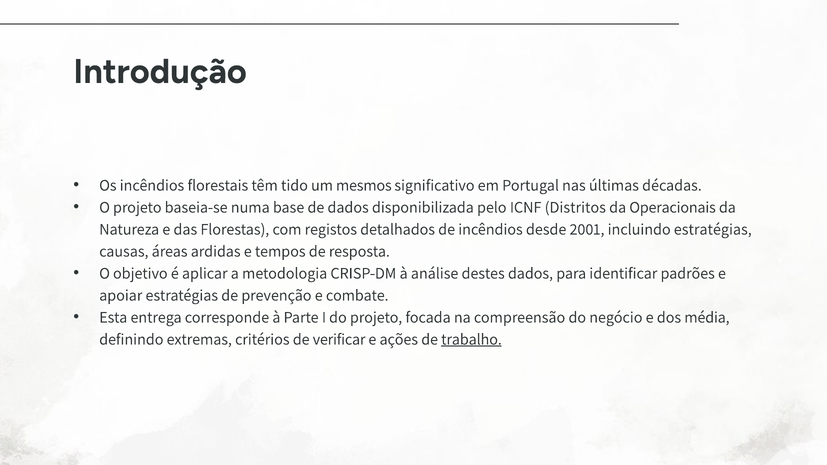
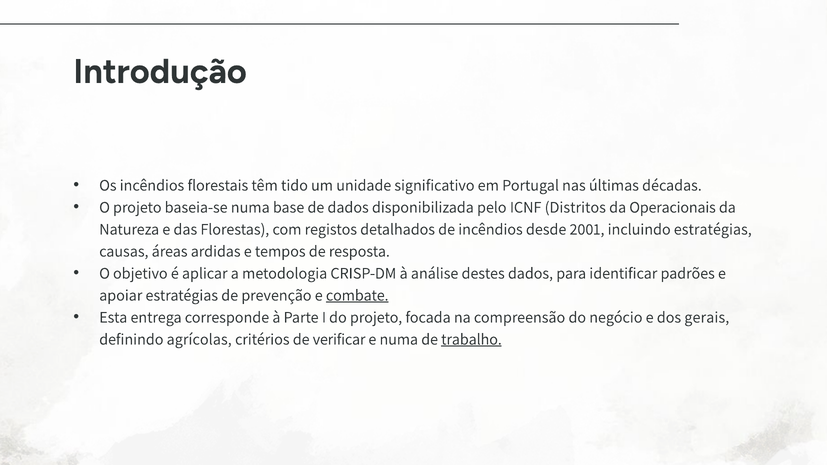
mesmos: mesmos -> unidade
combate underline: none -> present
média: média -> gerais
extremas: extremas -> agrícolas
e ações: ações -> numa
